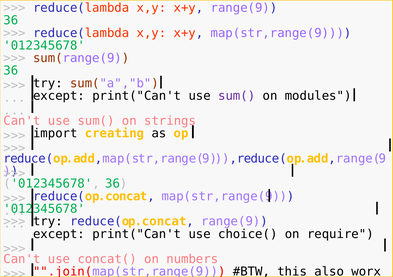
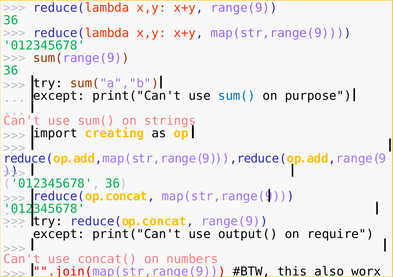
sum( at (237, 96) colour: purple -> blue
modules: modules -> purpose
choice(: choice( -> output(
